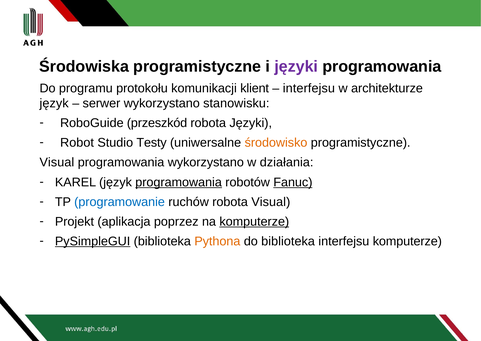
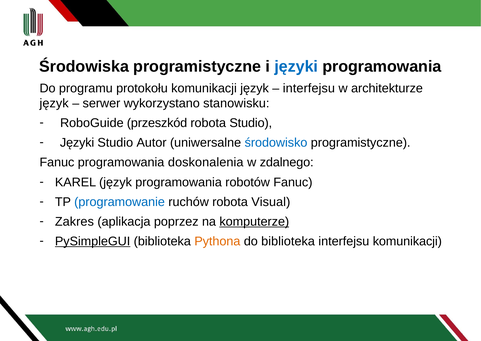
języki at (296, 66) colour: purple -> blue
komunikacji klient: klient -> język
robota Języki: Języki -> Studio
Robot at (77, 142): Robot -> Języki
Testy: Testy -> Autor
środowisko colour: orange -> blue
Visual at (57, 162): Visual -> Fanuc
programowania wykorzystano: wykorzystano -> doskonalenia
działania: działania -> zdalnego
programowania at (179, 182) underline: present -> none
Fanuc at (293, 182) underline: present -> none
Projekt: Projekt -> Zakres
interfejsu komputerze: komputerze -> komunikacji
